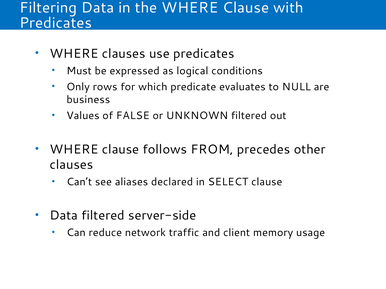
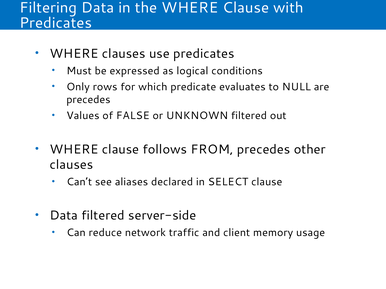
business at (88, 100): business -> precedes
